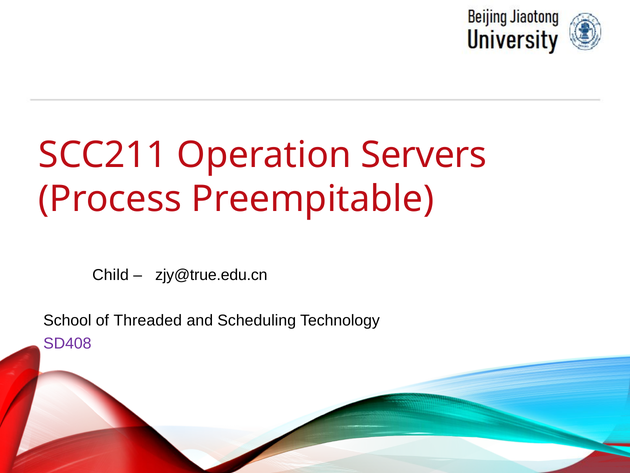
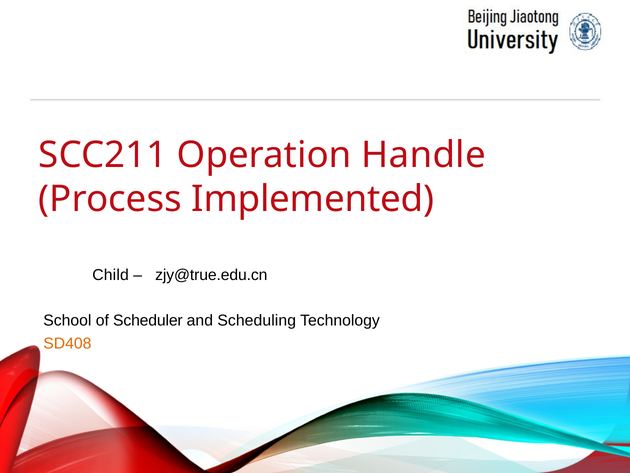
Servers: Servers -> Handle
Preempitable: Preempitable -> Implemented
Threaded: Threaded -> Scheduler
SD408 colour: purple -> orange
